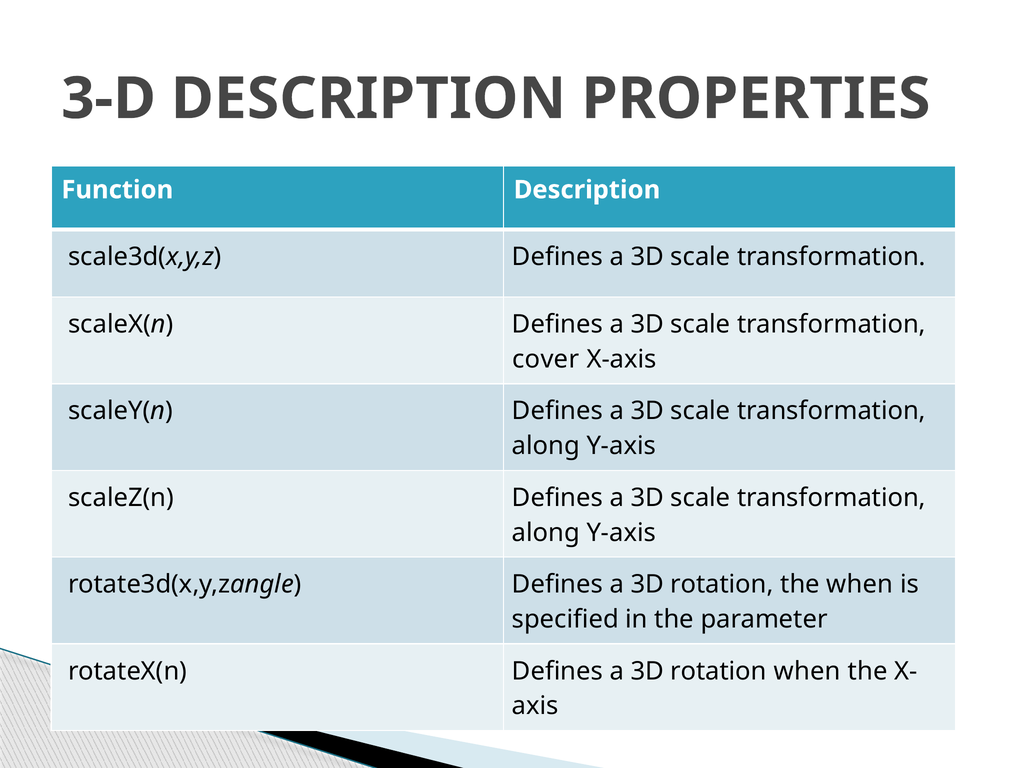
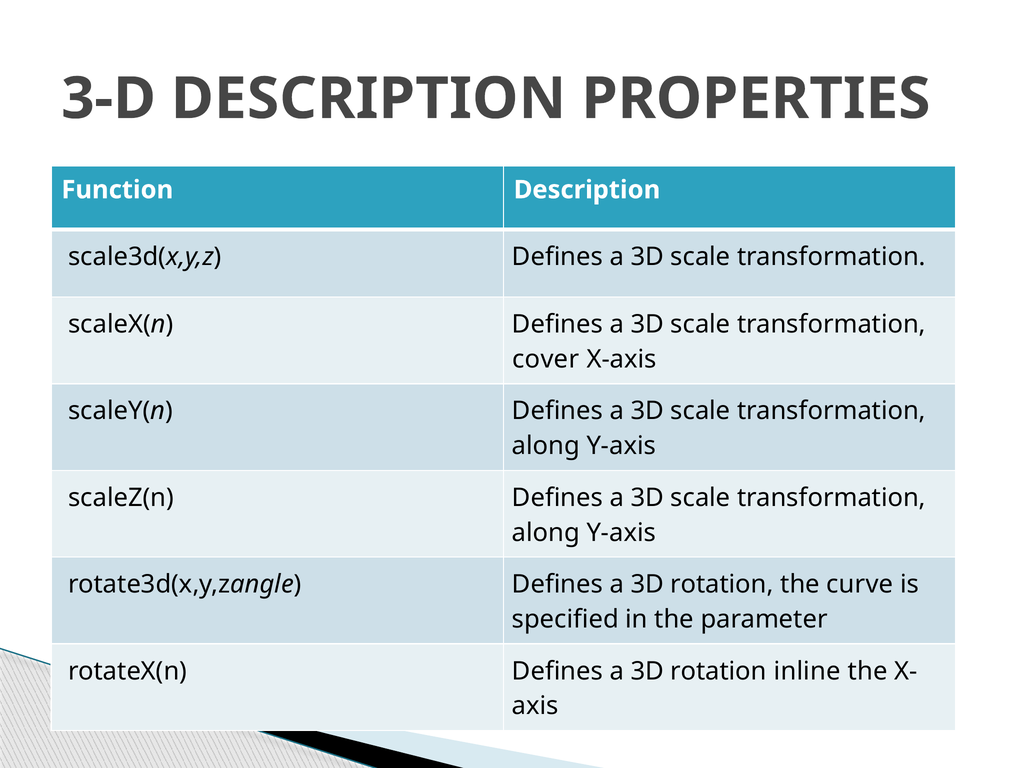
the when: when -> curve
rotation when: when -> inline
